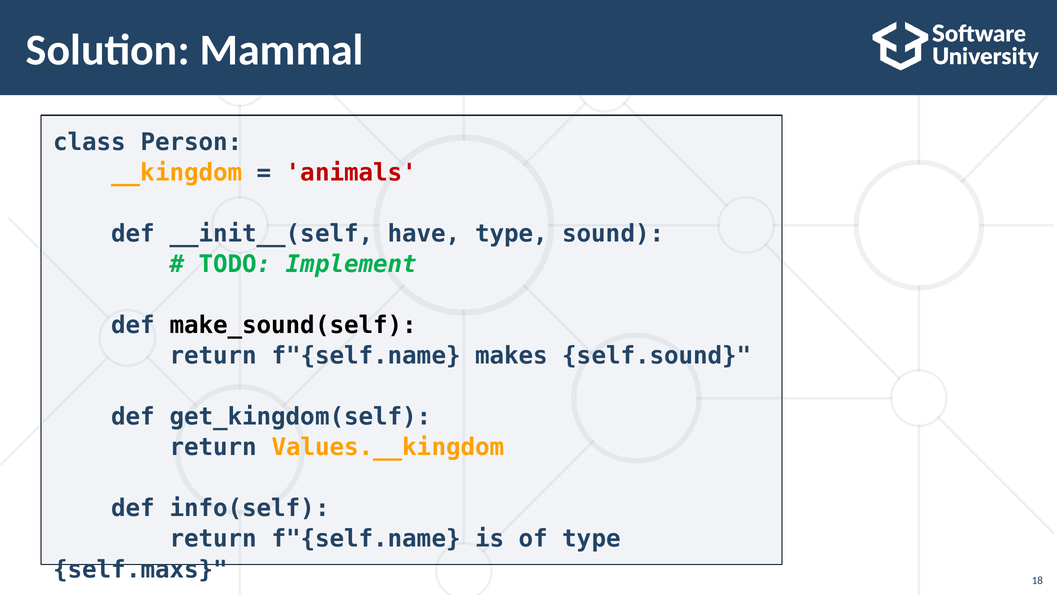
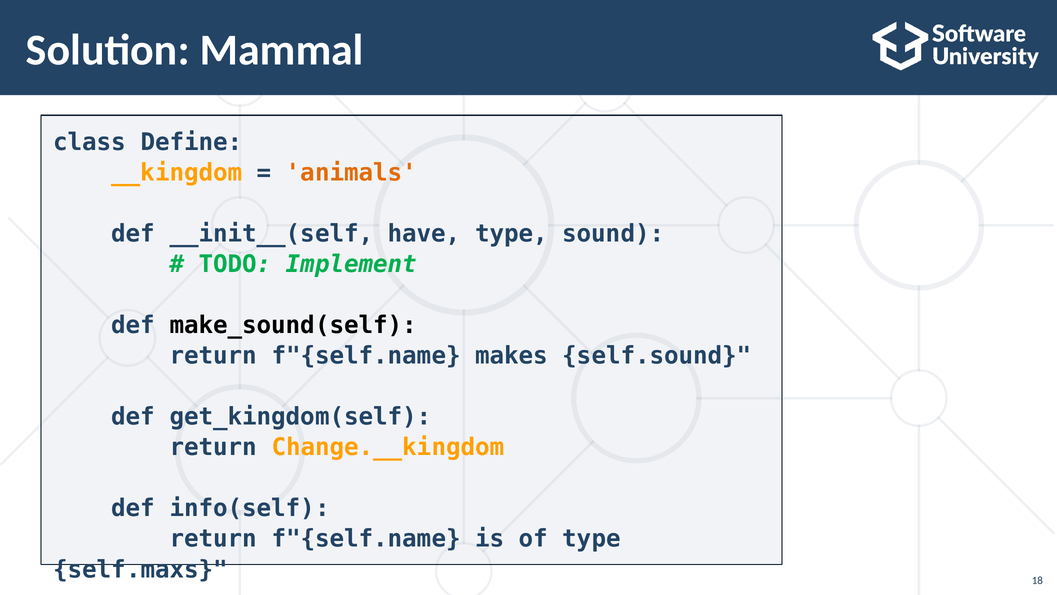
Person: Person -> Define
animals colour: red -> orange
Values.__kingdom: Values.__kingdom -> Change.__kingdom
